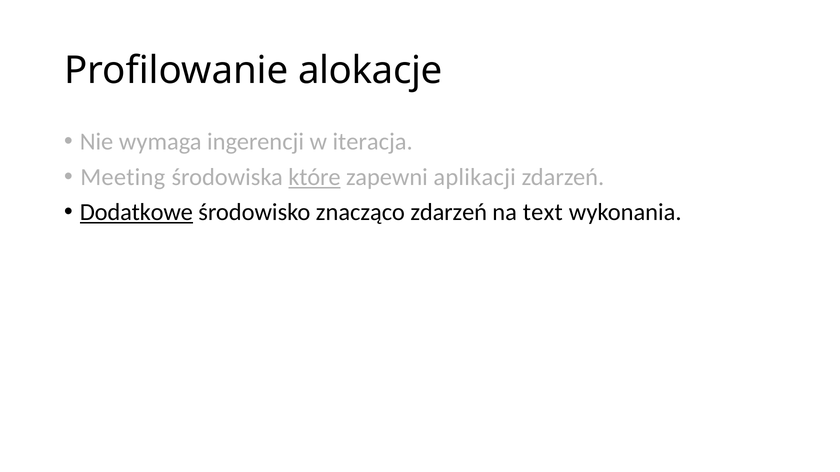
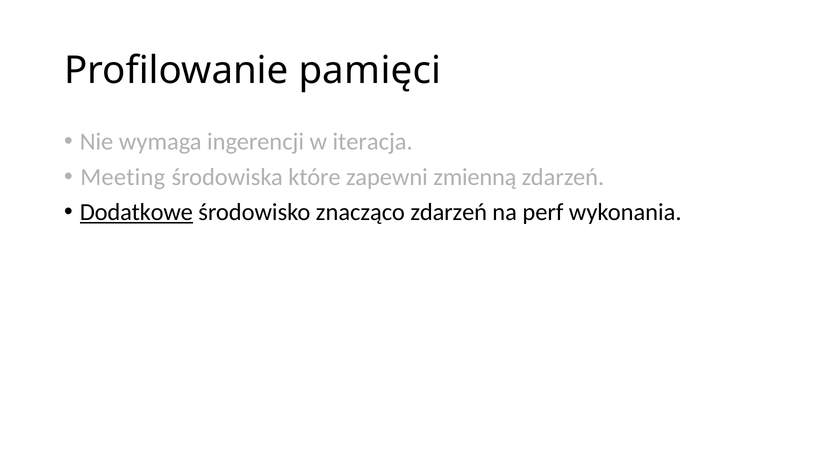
alokacje: alokacje -> pamięci
które underline: present -> none
aplikacji: aplikacji -> zmienną
text: text -> perf
